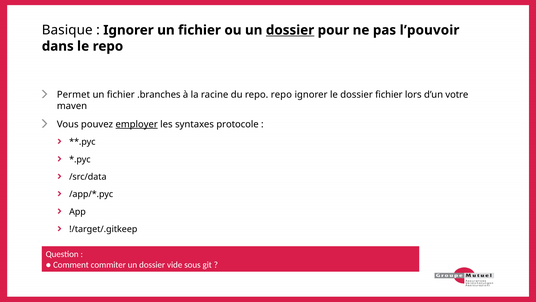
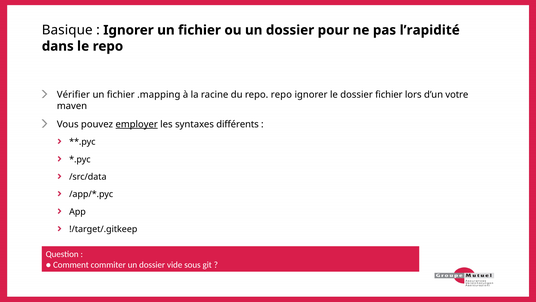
dossier at (290, 30) underline: present -> none
l’pouvoir: l’pouvoir -> l’rapidité
Permet: Permet -> Vérifier
.branches: .branches -> .mapping
protocole: protocole -> différents
